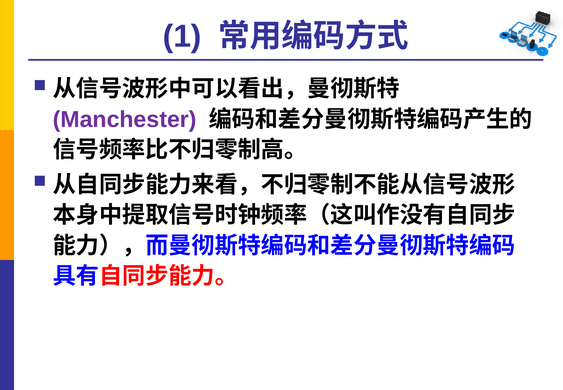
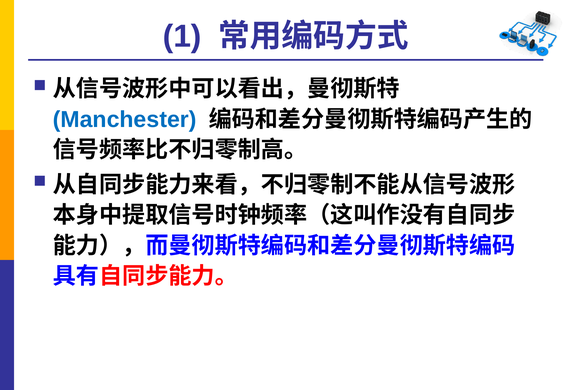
Manchester colour: purple -> blue
